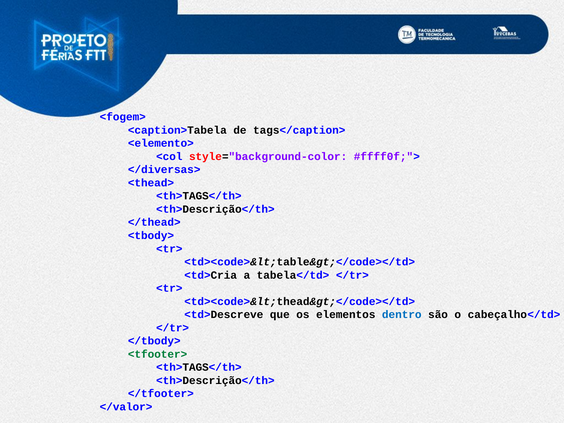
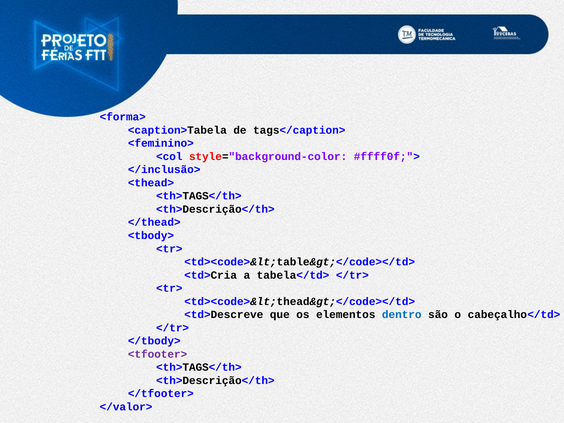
<fogem>: <fogem> -> <forma>
<elemento>: <elemento> -> <feminino>
</diversas>: </diversas> -> </inclusão>
<tfooter> colour: green -> purple
